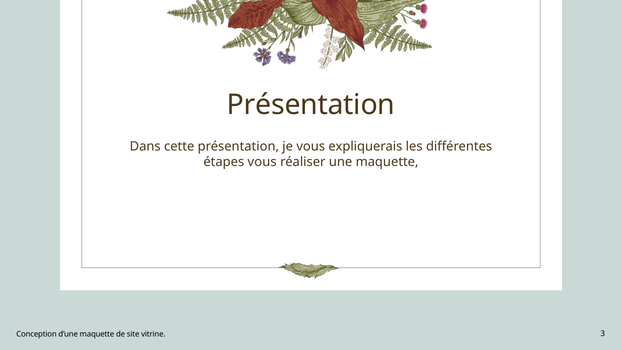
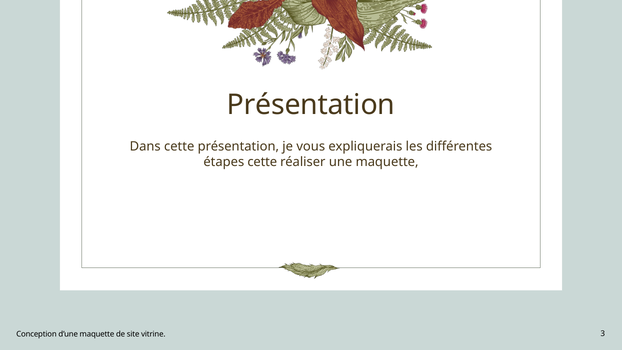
étapes vous: vous -> cette
